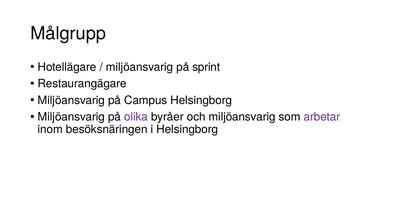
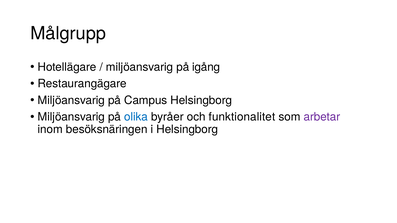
sprint: sprint -> igång
olika colour: purple -> blue
och miljöansvarig: miljöansvarig -> funktionalitet
